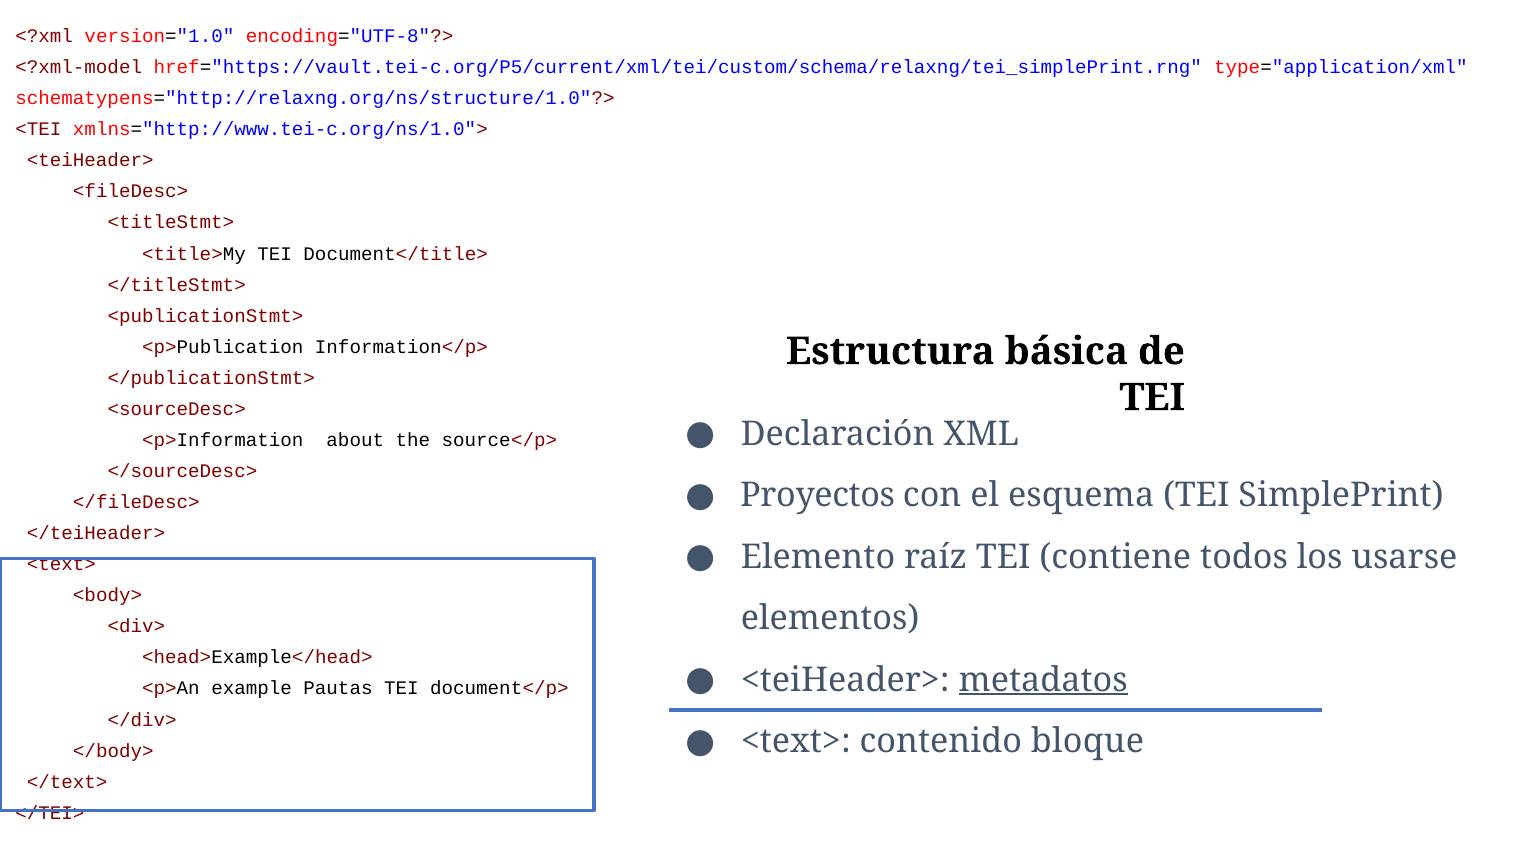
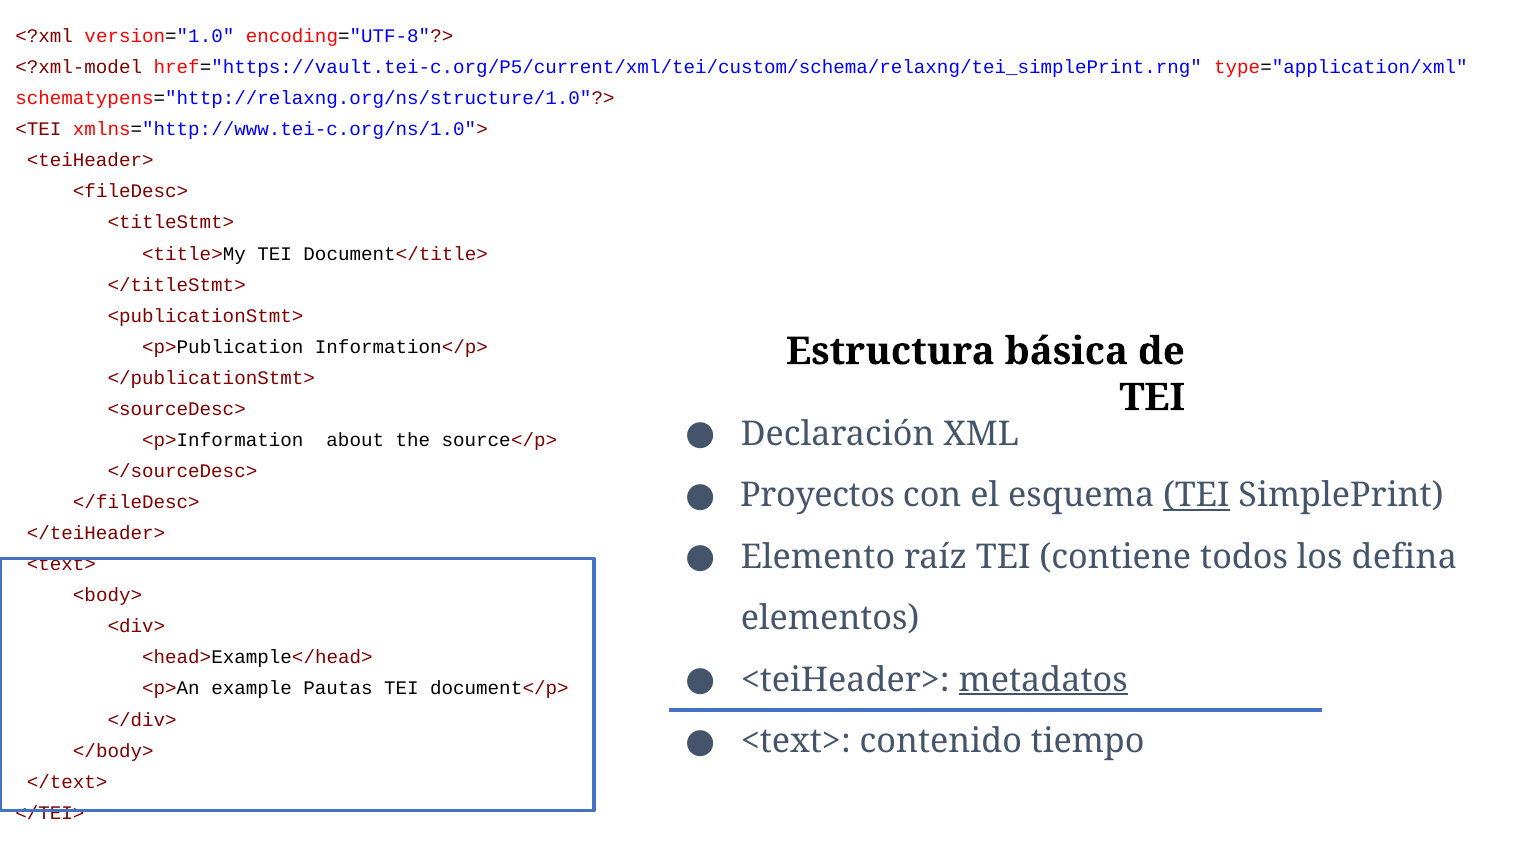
TEI at (1196, 496) underline: none -> present
usarse: usarse -> defina
bloque: bloque -> tiempo
